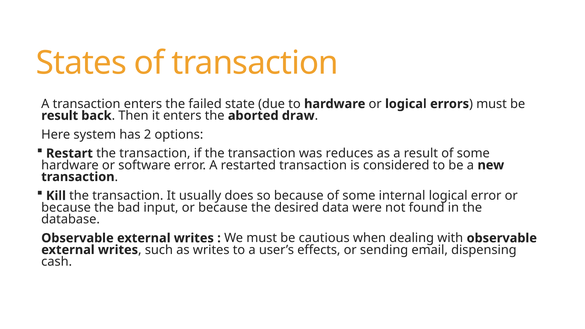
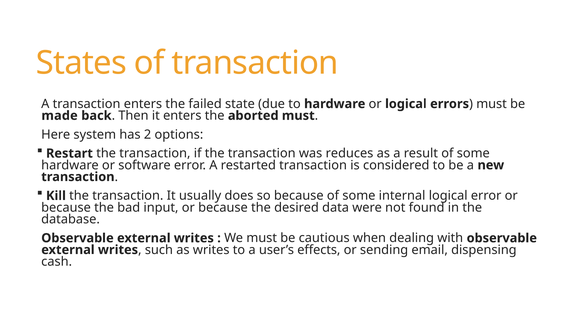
result at (60, 116): result -> made
aborted draw: draw -> must
